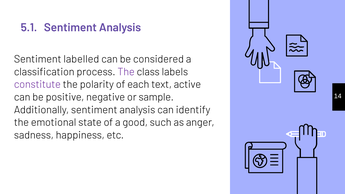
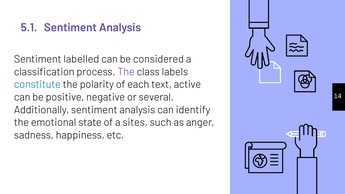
constitute colour: purple -> blue
sample: sample -> several
good: good -> sites
